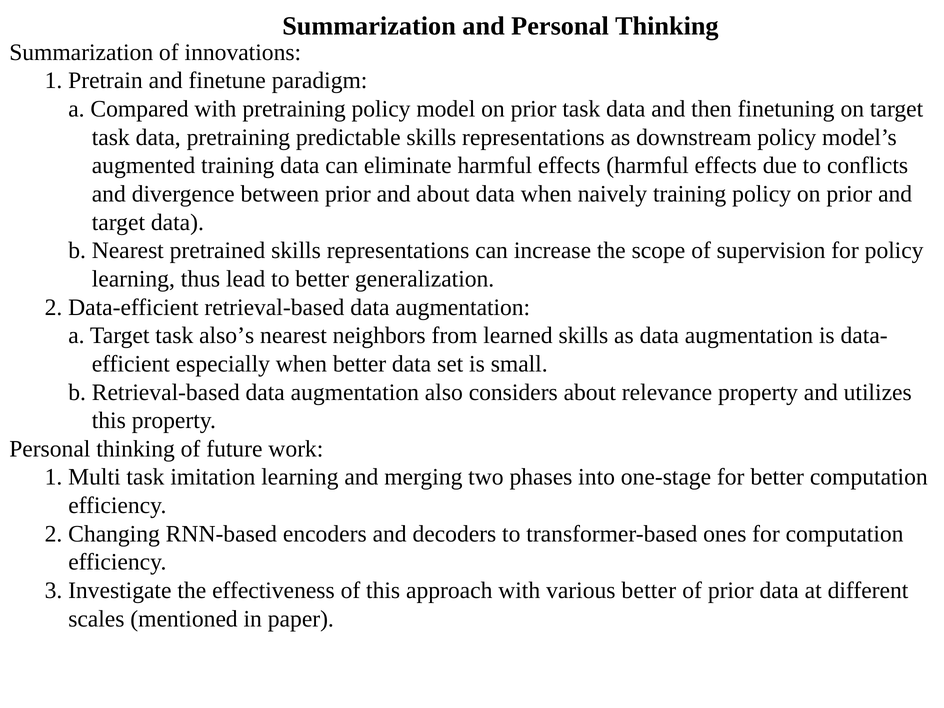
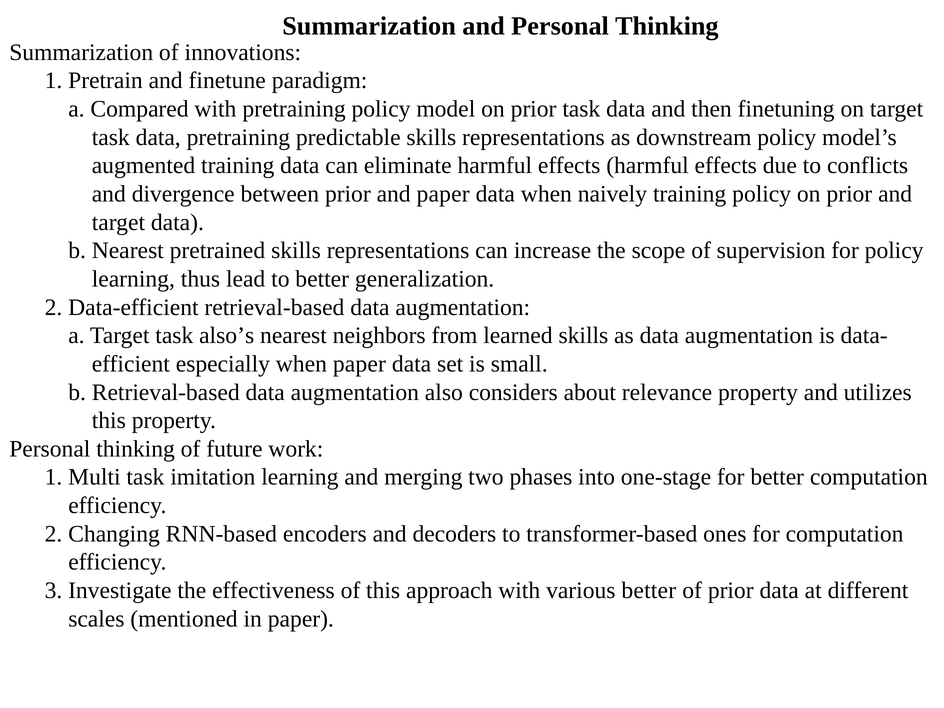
and about: about -> paper
when better: better -> paper
